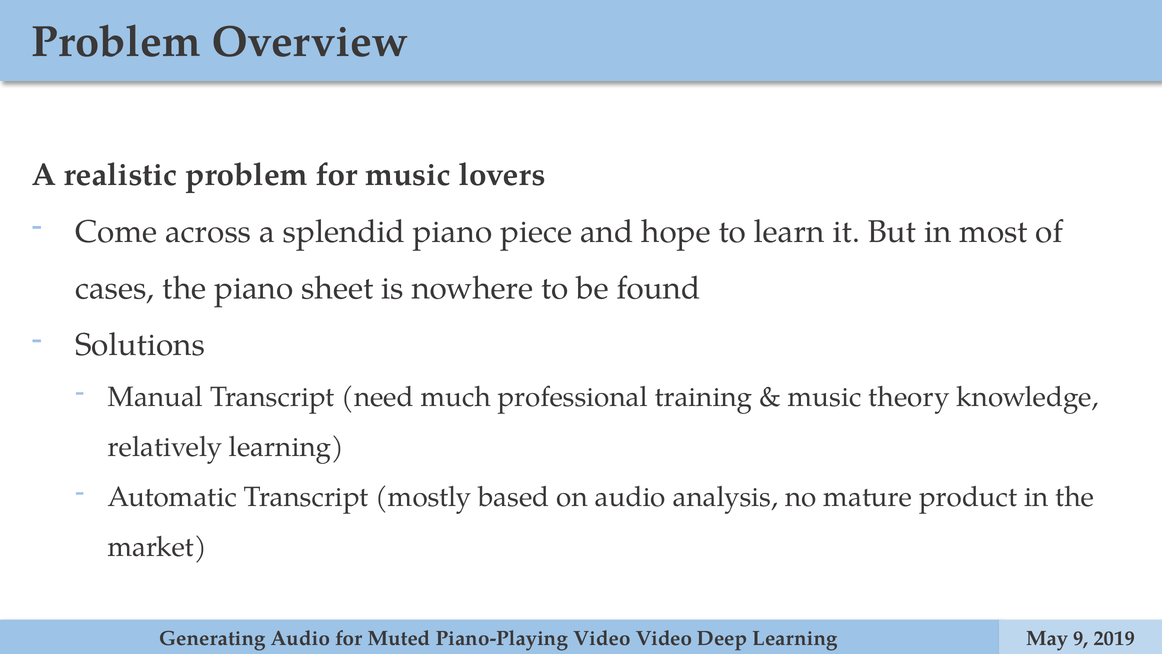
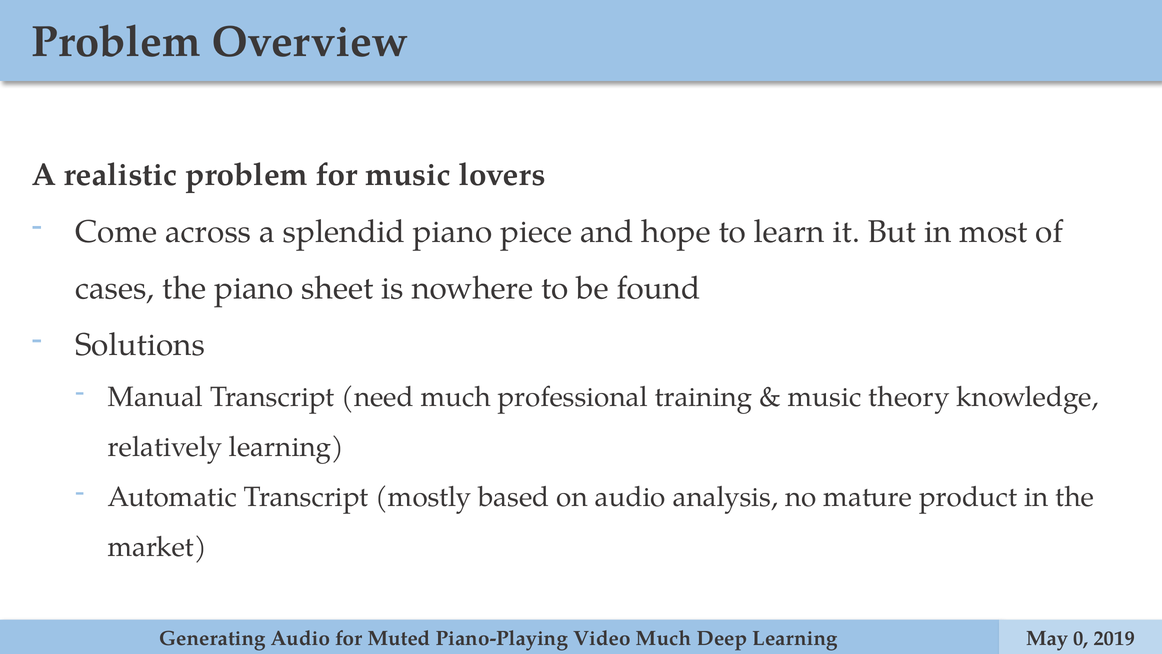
Video Video: Video -> Much
9: 9 -> 0
